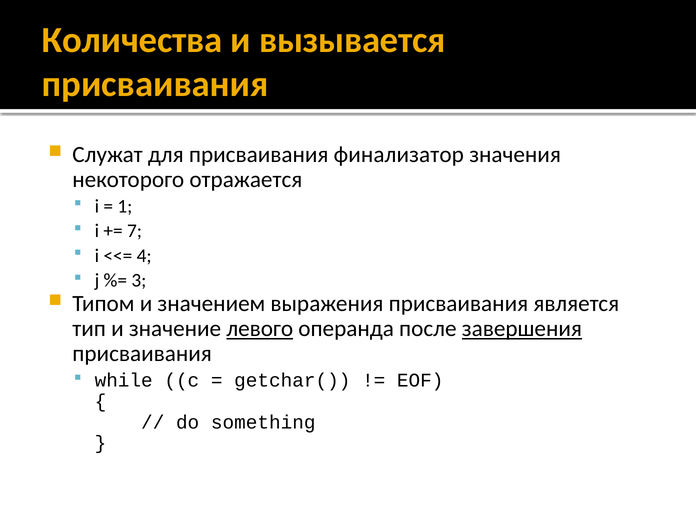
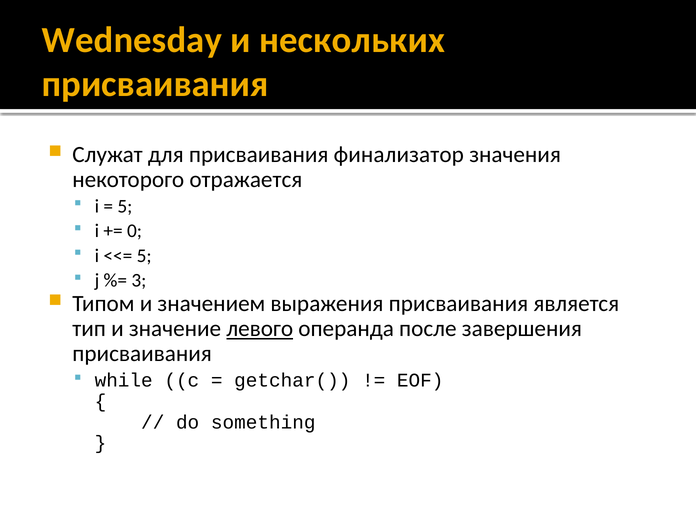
Количества: Количества -> Wednesday
вызывается: вызывается -> нескольких
1 at (125, 206): 1 -> 5
7: 7 -> 0
4 at (144, 256): 4 -> 5
завершения underline: present -> none
